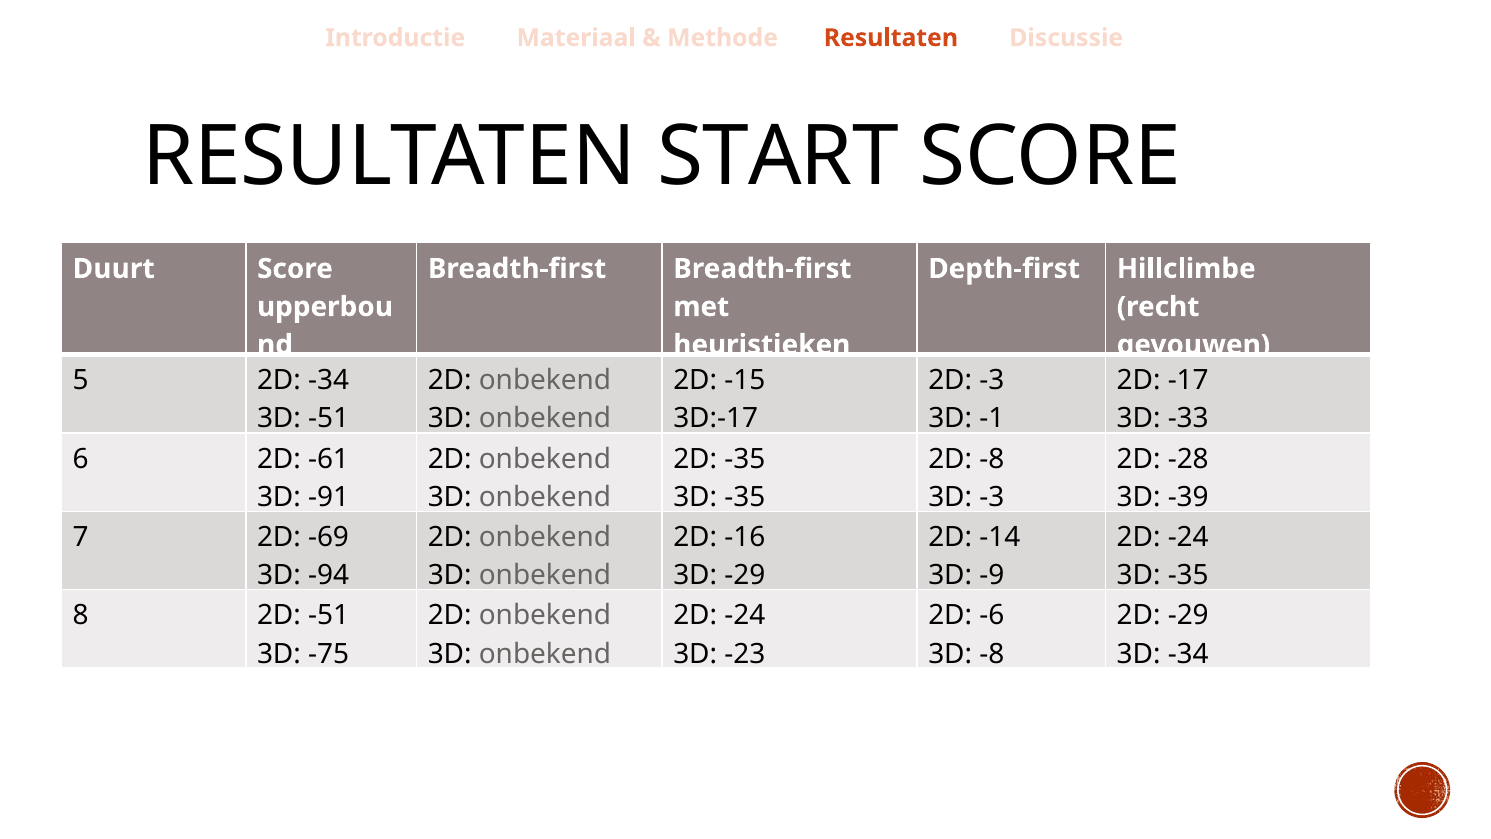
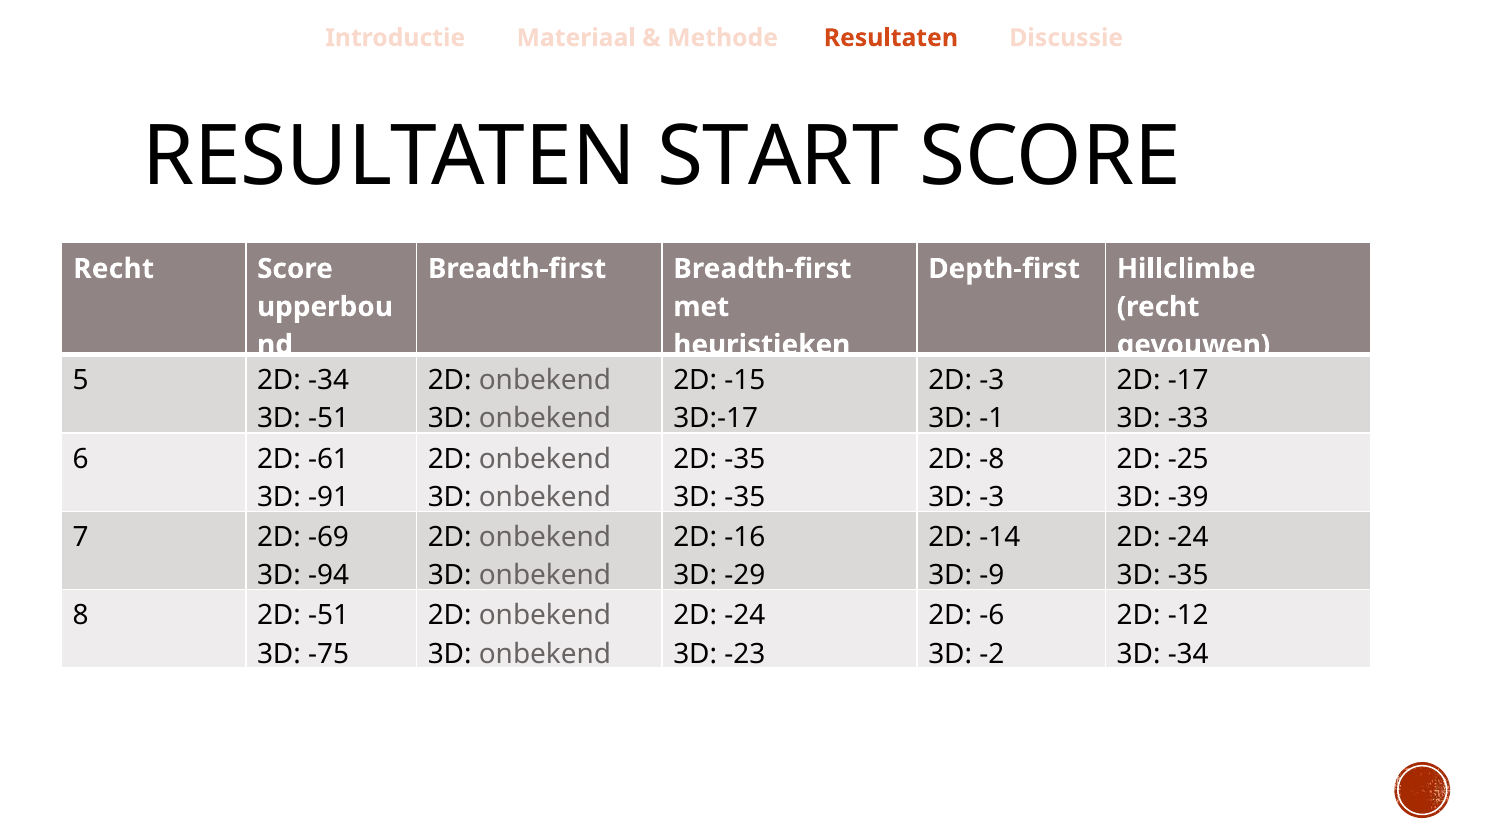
Duurt at (114, 269): Duurt -> Recht
-28: -28 -> -25
2D -29: -29 -> -12
3D -8: -8 -> -2
